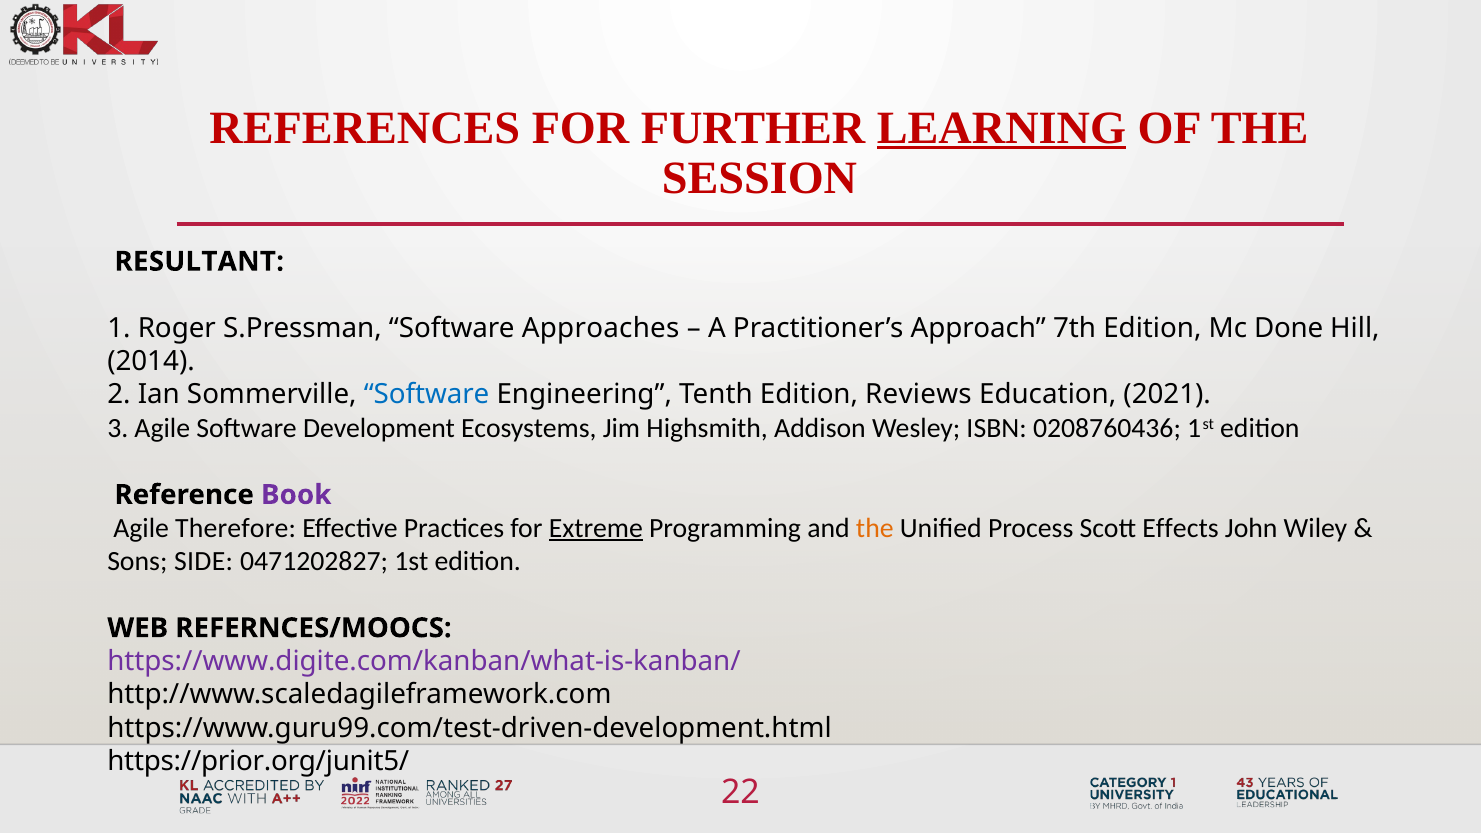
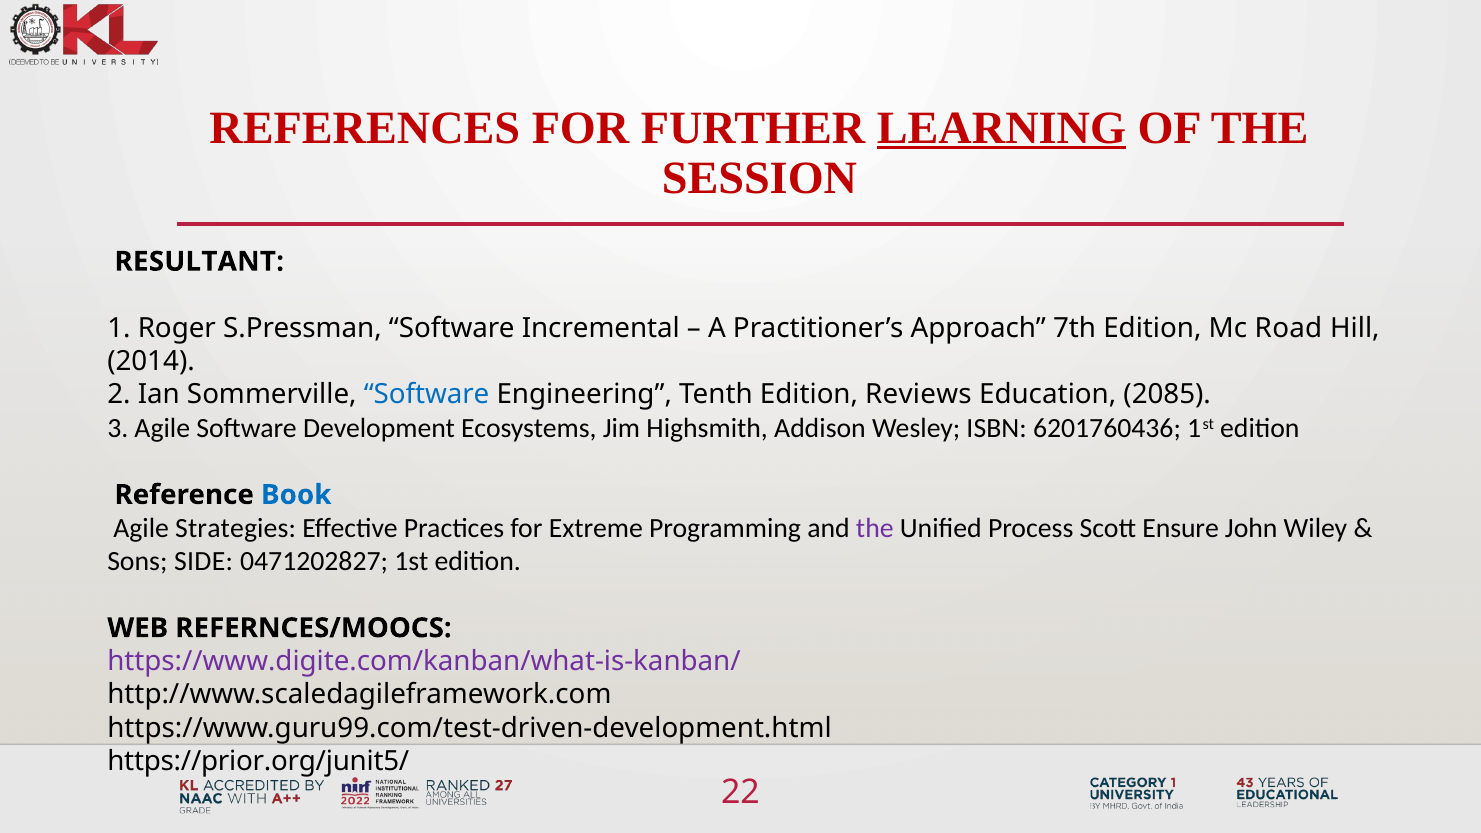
Approaches: Approaches -> Incremental
Done: Done -> Road
2021: 2021 -> 2085
0208760436: 0208760436 -> 6201760436
Book colour: purple -> blue
Therefore: Therefore -> Strategies
Extreme underline: present -> none
the at (875, 528) colour: orange -> purple
Effects: Effects -> Ensure
